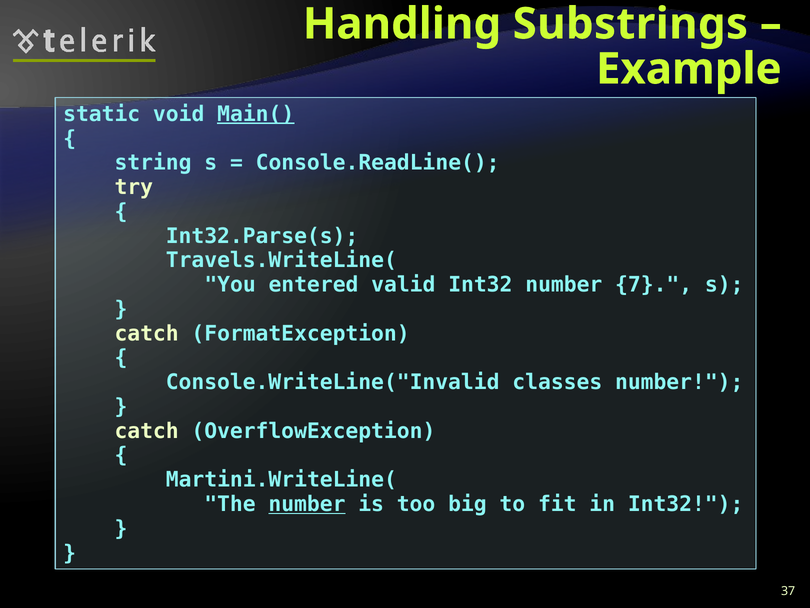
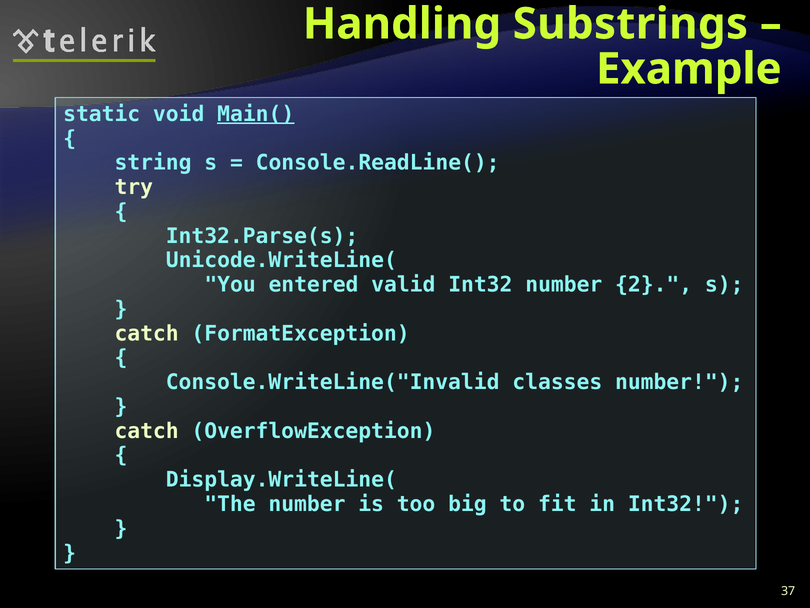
Travels.WriteLine(: Travels.WriteLine( -> Unicode.WriteLine(
7: 7 -> 2
Martini.WriteLine(: Martini.WriteLine( -> Display.WriteLine(
number at (307, 504) underline: present -> none
